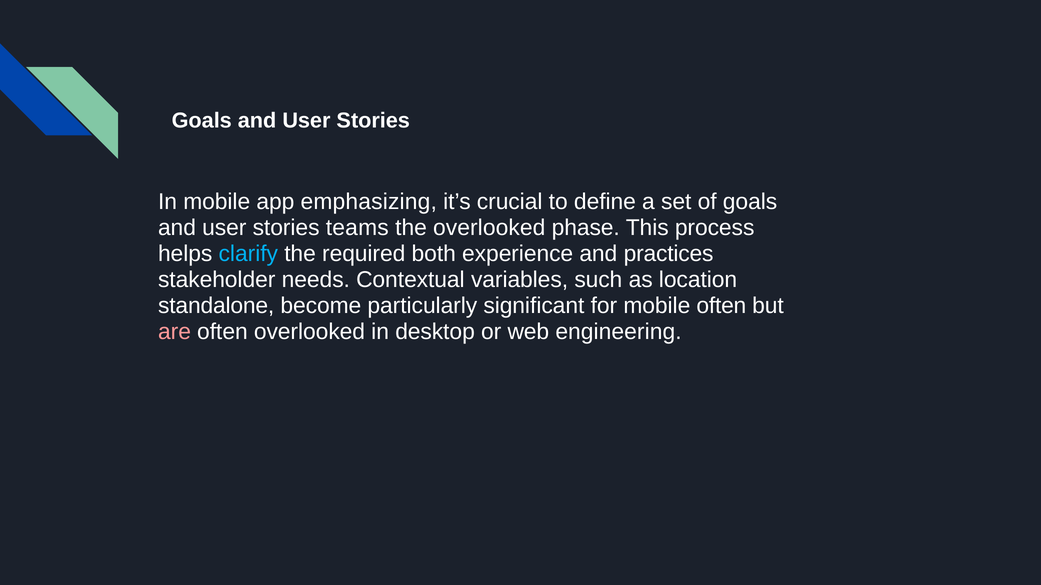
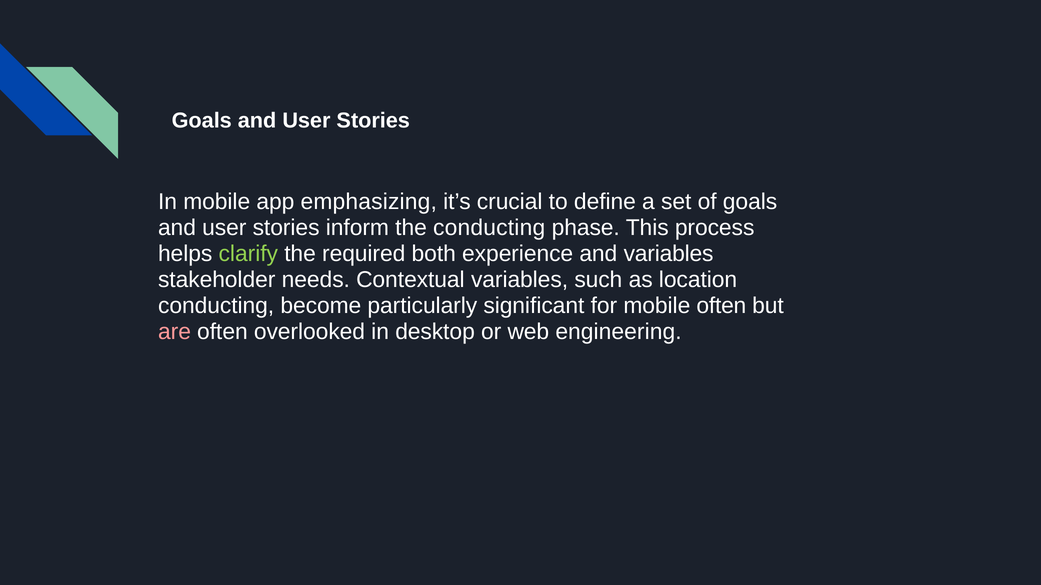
teams: teams -> inform
the overlooked: overlooked -> conducting
clarify colour: light blue -> light green
and practices: practices -> variables
standalone at (216, 306): standalone -> conducting
